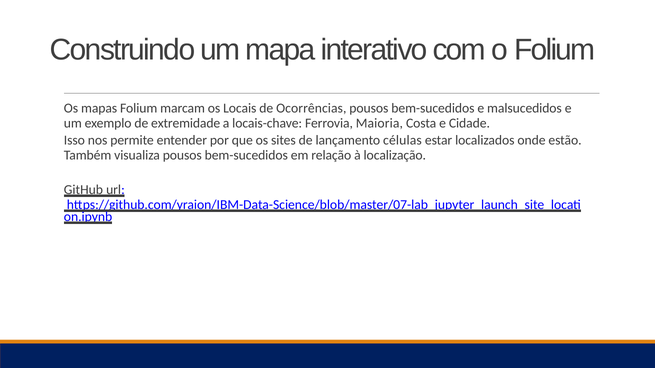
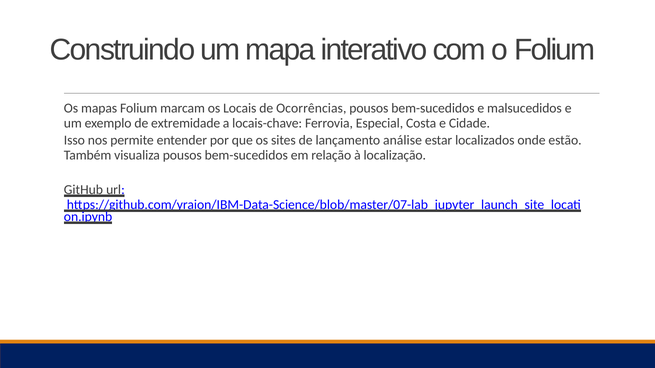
Maioria: Maioria -> Especial
células: células -> análise
